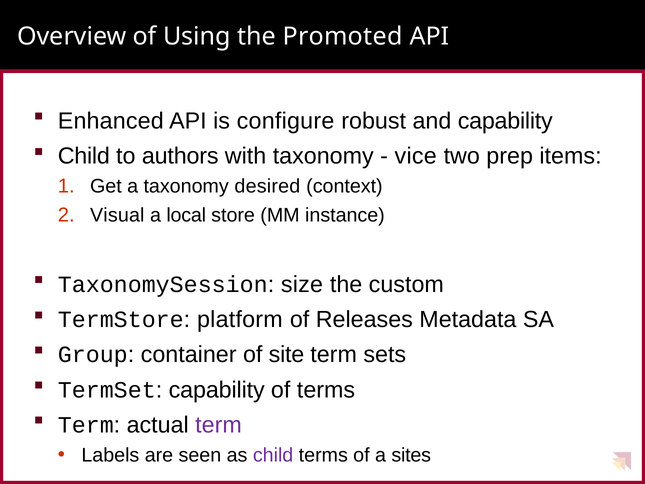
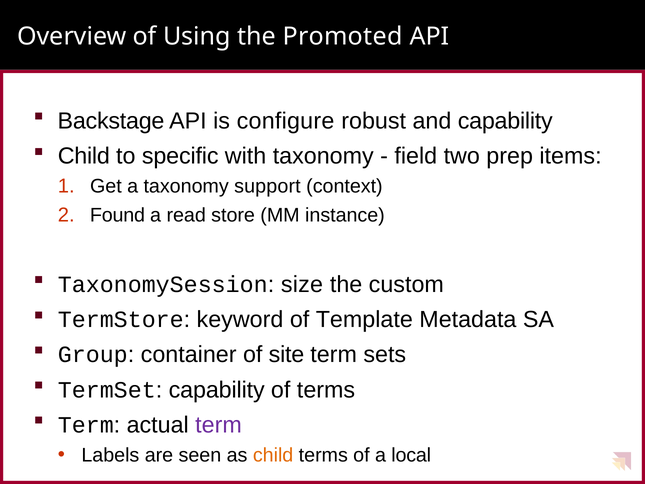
Enhanced: Enhanced -> Backstage
authors: authors -> specific
vice: vice -> field
desired: desired -> support
Visual: Visual -> Found
local: local -> read
platform: platform -> keyword
Releases: Releases -> Template
child at (273, 455) colour: purple -> orange
sites: sites -> local
